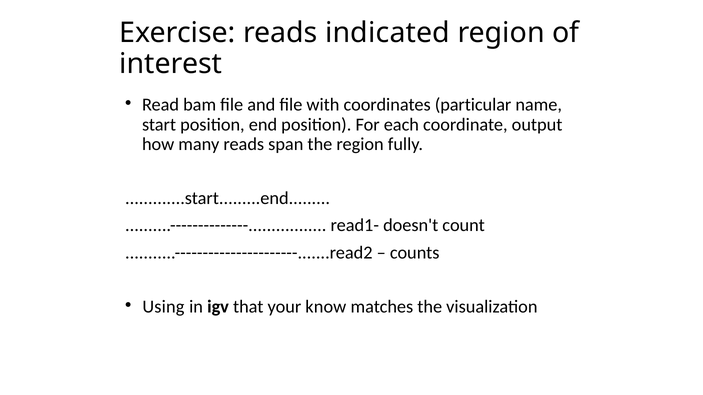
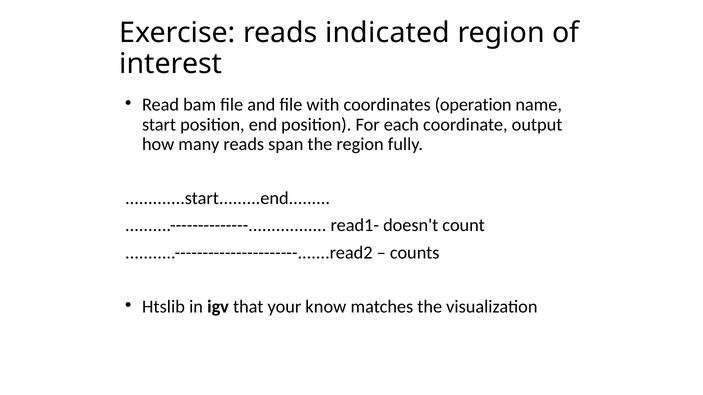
particular: particular -> operation
Using: Using -> Htslib
